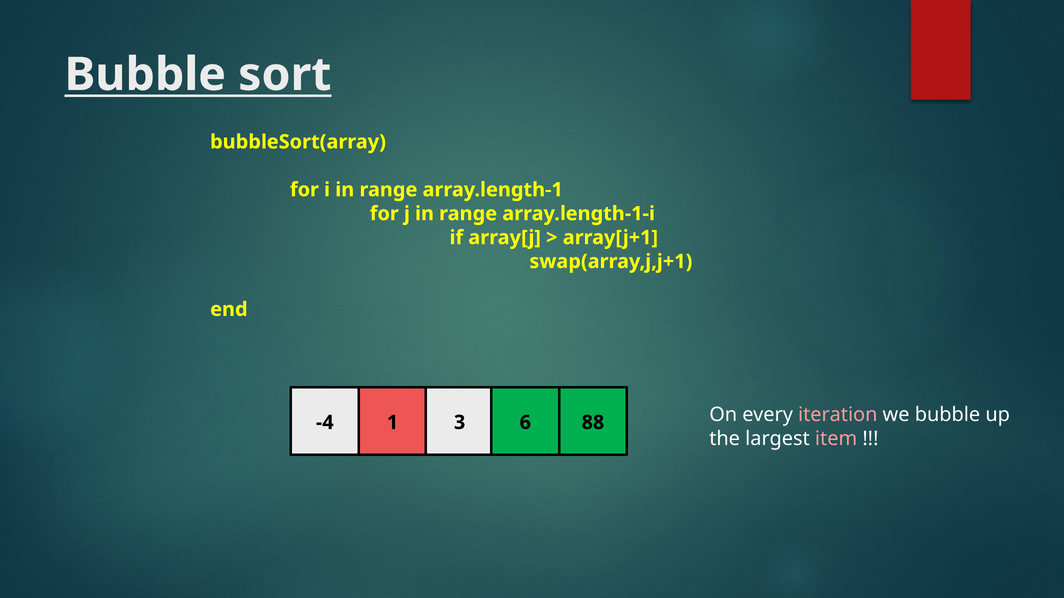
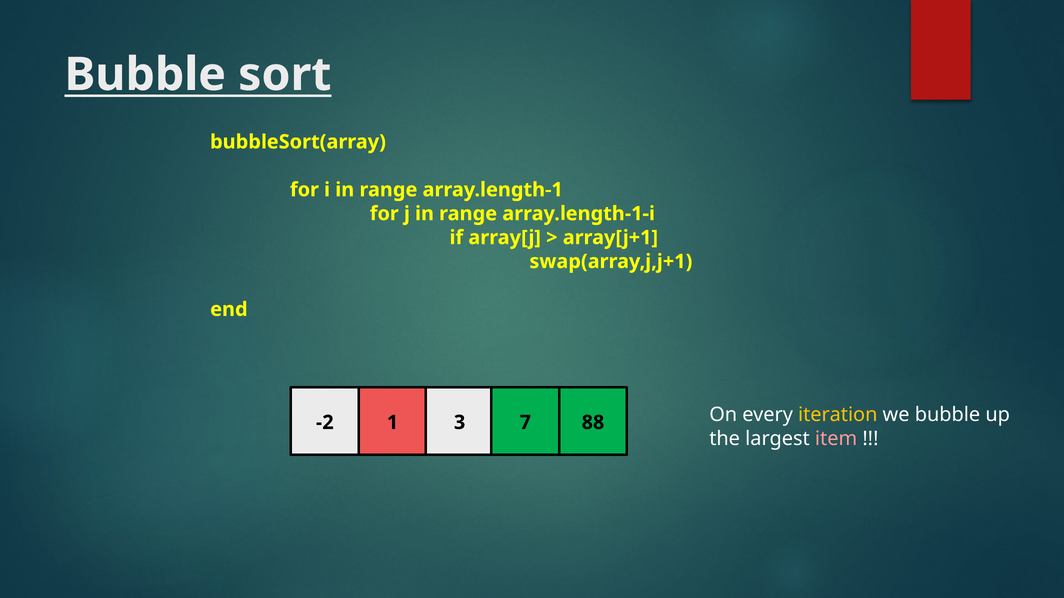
-4: -4 -> -2
6: 6 -> 7
iteration colour: pink -> yellow
